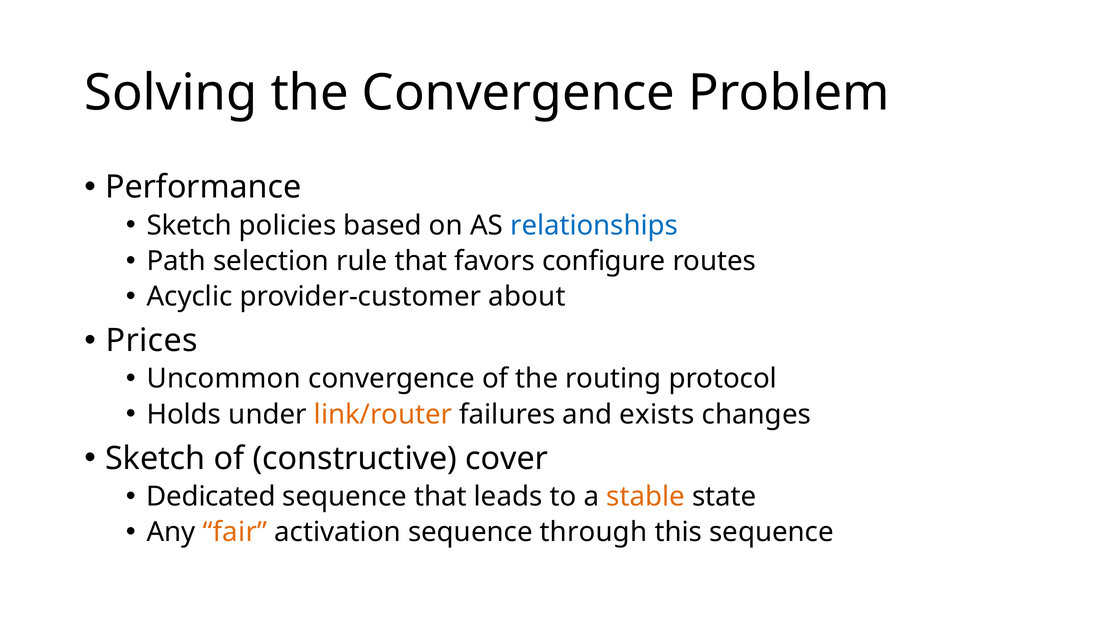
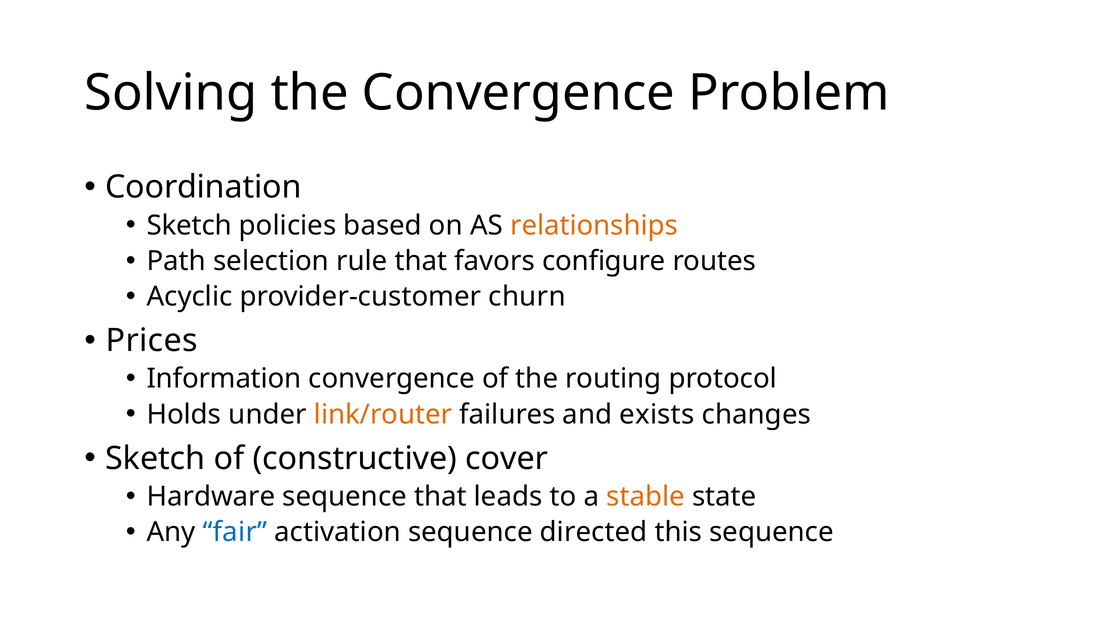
Performance: Performance -> Coordination
relationships colour: blue -> orange
about: about -> churn
Uncommon: Uncommon -> Information
Dedicated: Dedicated -> Hardware
fair colour: orange -> blue
through: through -> directed
